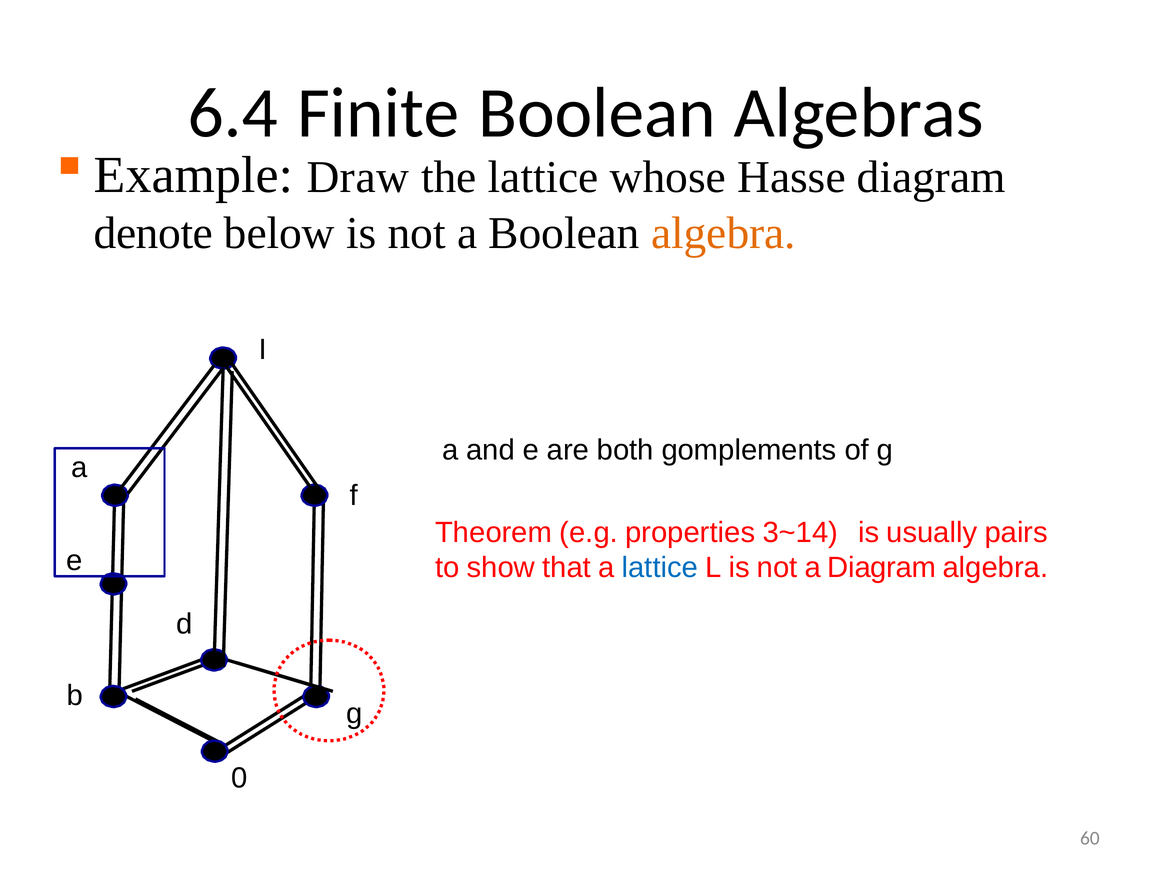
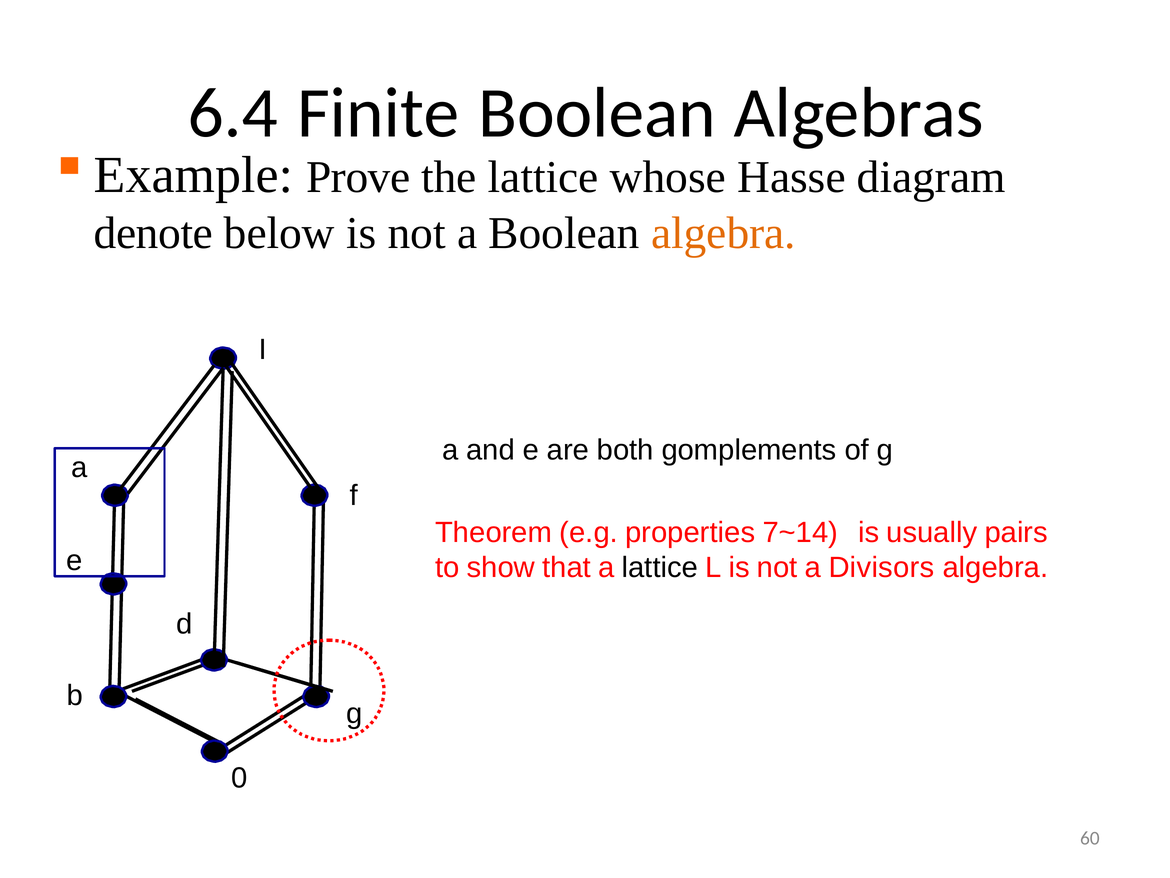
Draw: Draw -> Prove
3~14: 3~14 -> 7~14
lattice at (660, 567) colour: blue -> black
a Diagram: Diagram -> Divisors
